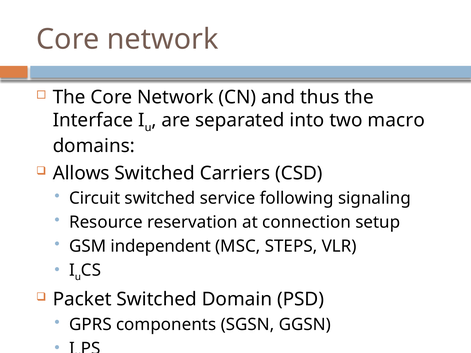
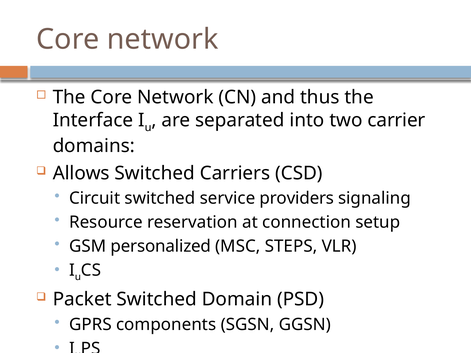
macro: macro -> carrier
following: following -> providers
independent: independent -> personalized
